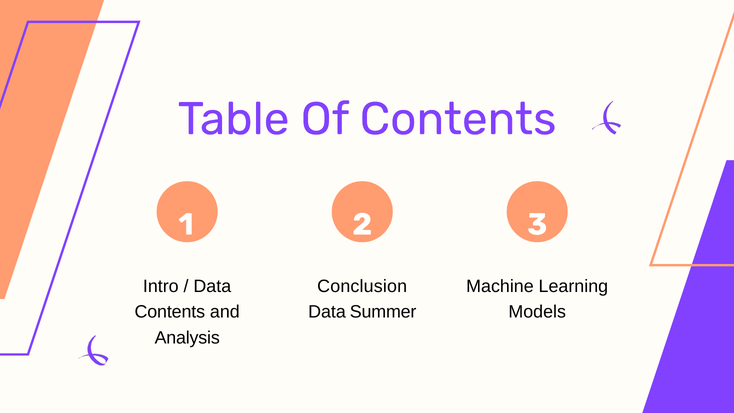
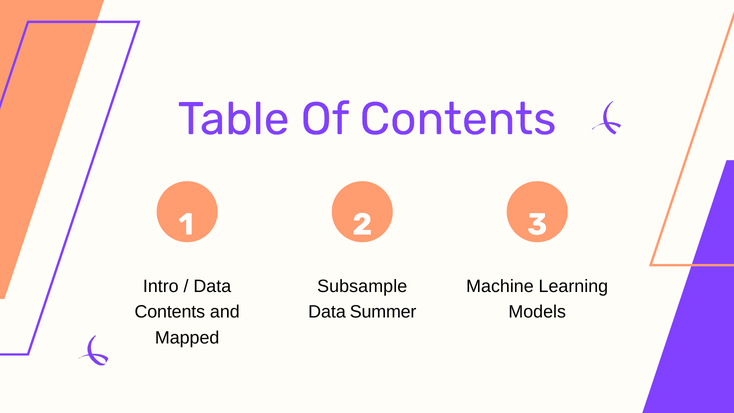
Conclusion: Conclusion -> Subsample
Analysis: Analysis -> Mapped
